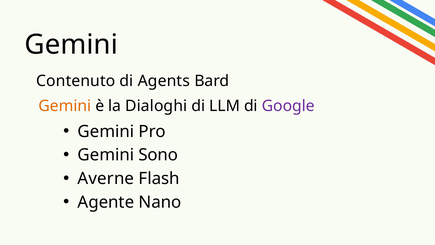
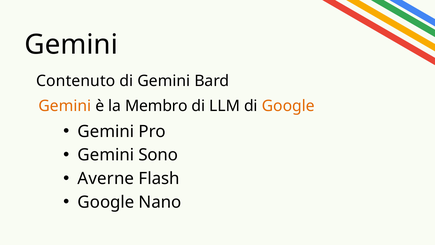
di Agents: Agents -> Gemini
Dialoghi: Dialoghi -> Membro
Google at (288, 106) colour: purple -> orange
Agente at (106, 202): Agente -> Google
